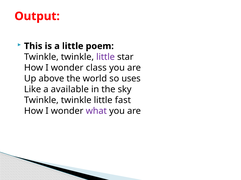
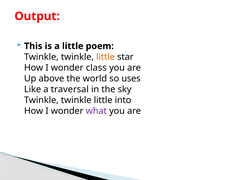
little at (106, 57) colour: purple -> orange
available: available -> traversal
fast: fast -> into
